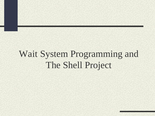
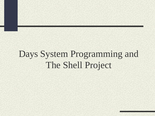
Wait: Wait -> Days
